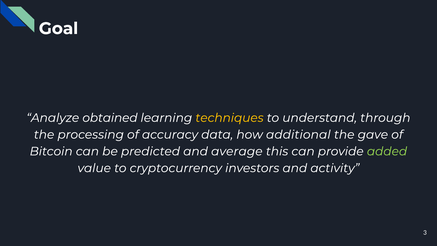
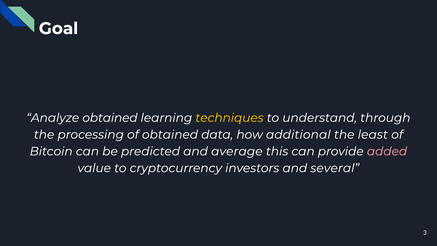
of accuracy: accuracy -> obtained
gave: gave -> least
added colour: light green -> pink
activity: activity -> several
